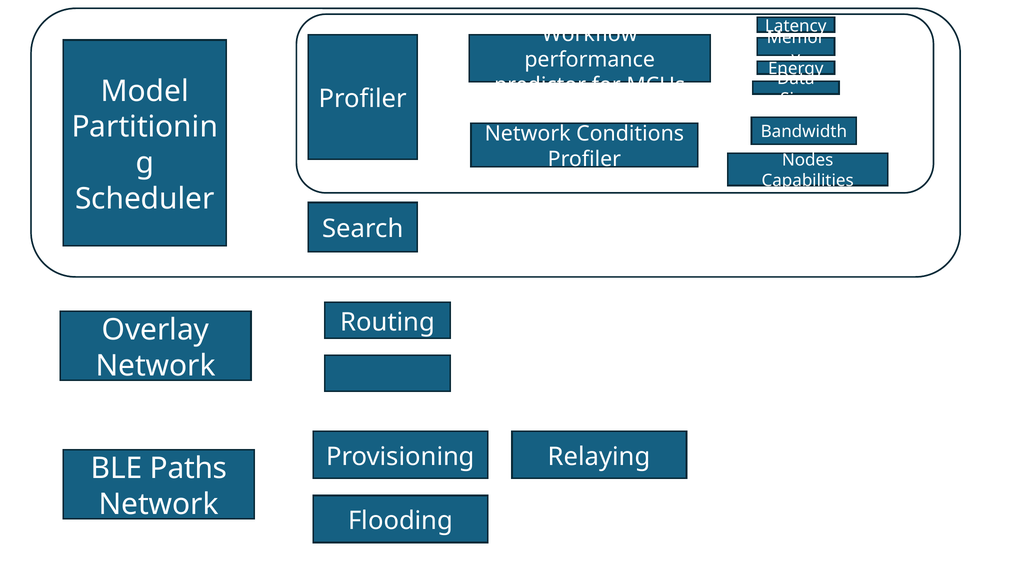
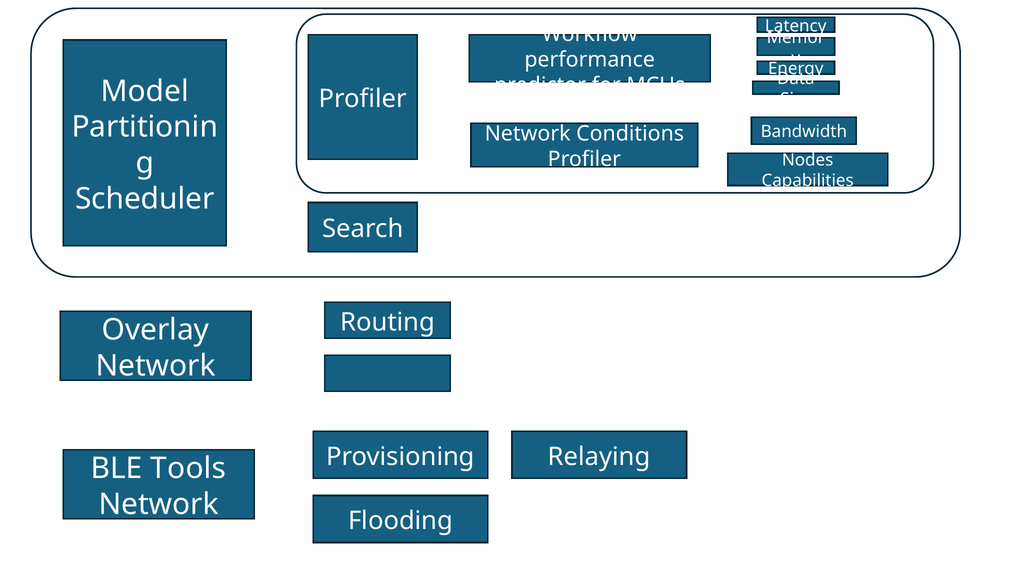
Paths: Paths -> Tools
